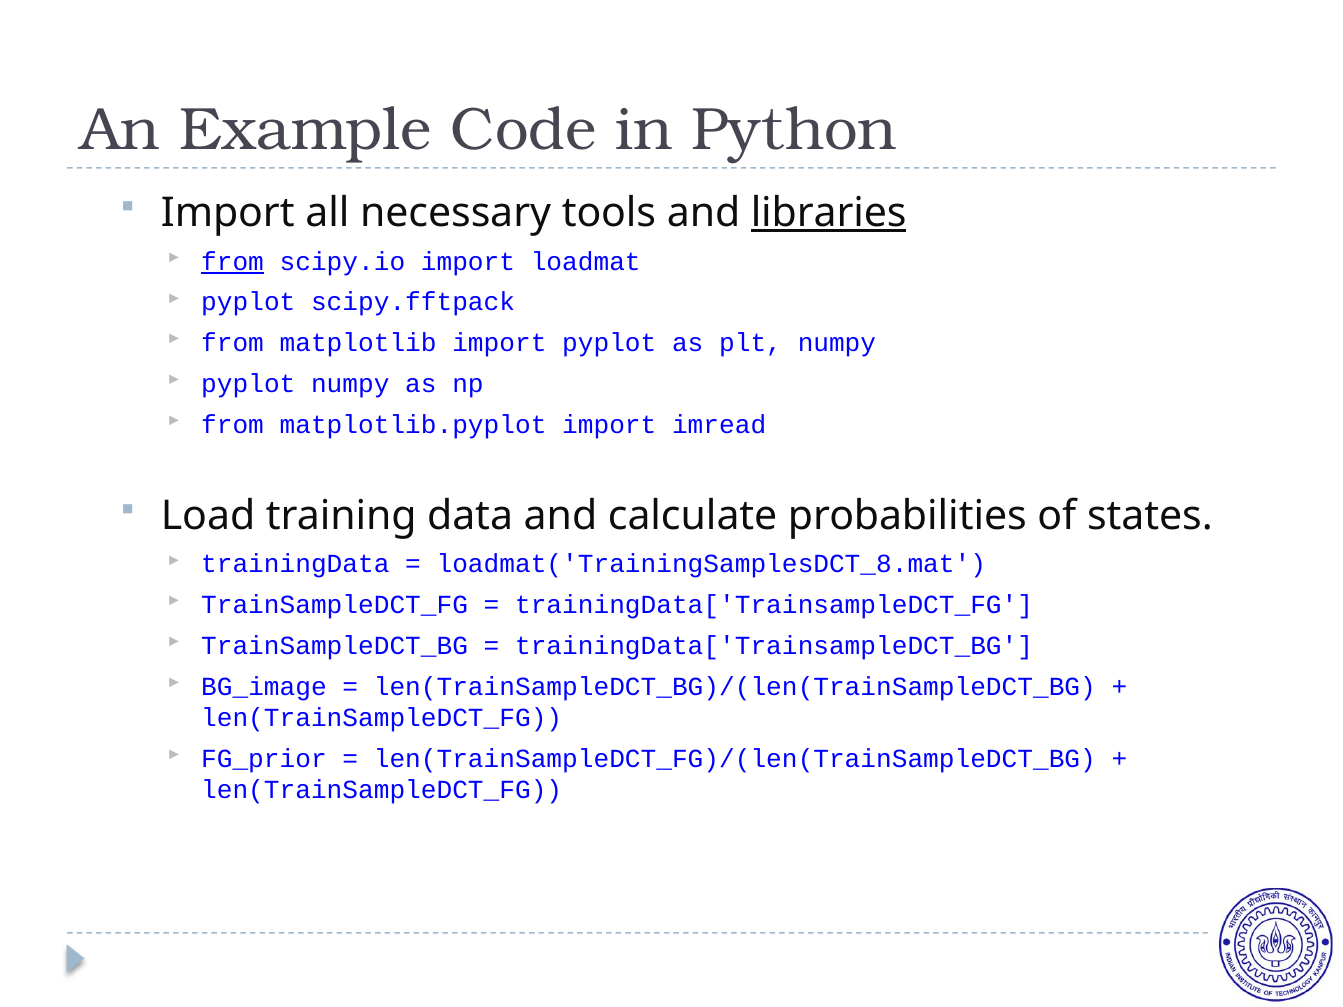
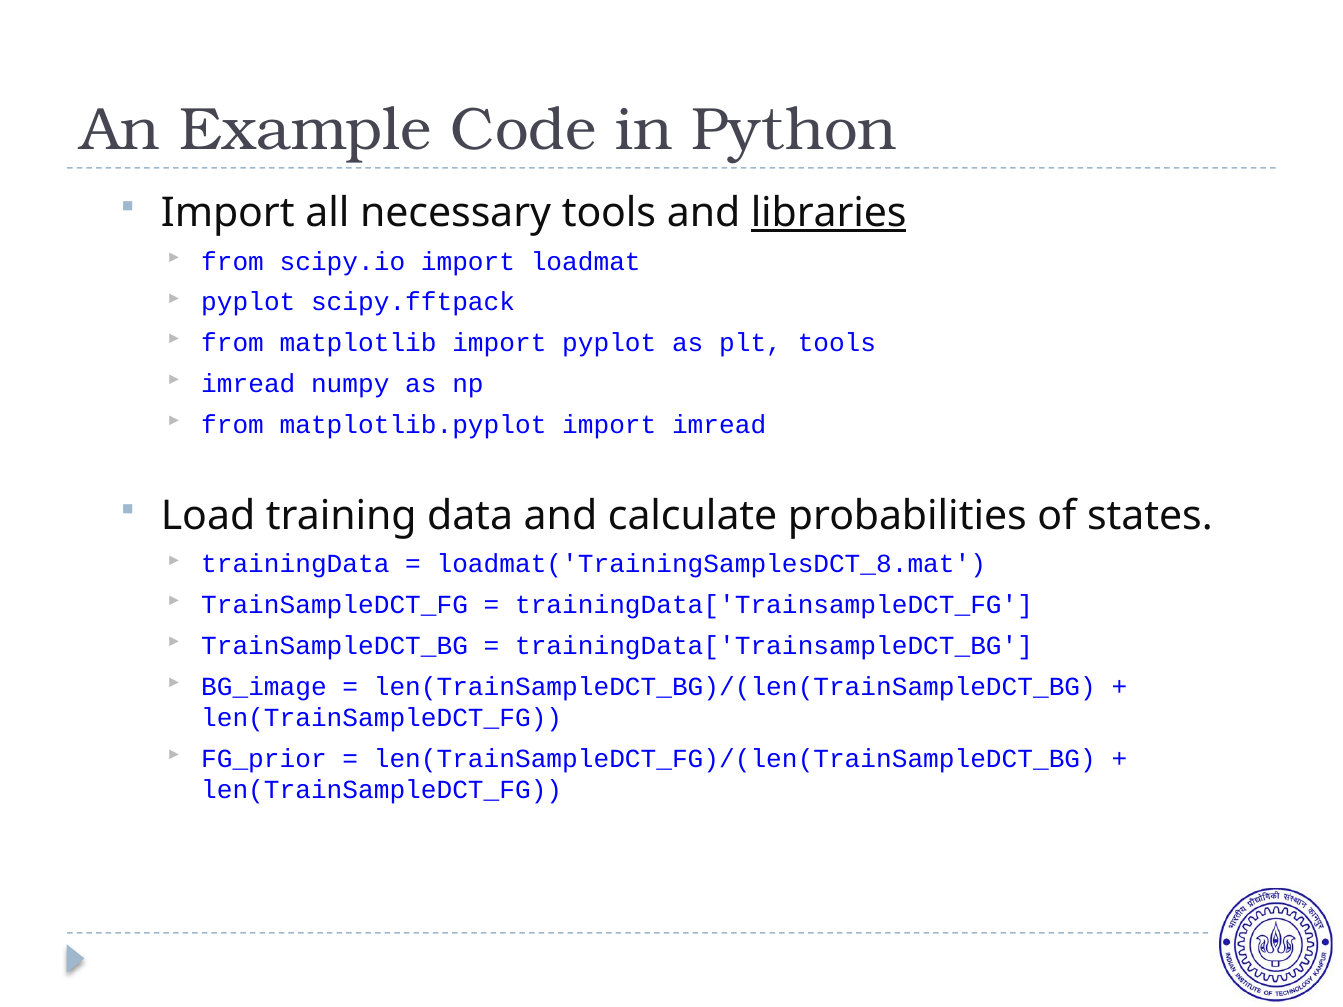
from at (233, 262) underline: present -> none
plt numpy: numpy -> tools
pyplot at (248, 384): pyplot -> imread
